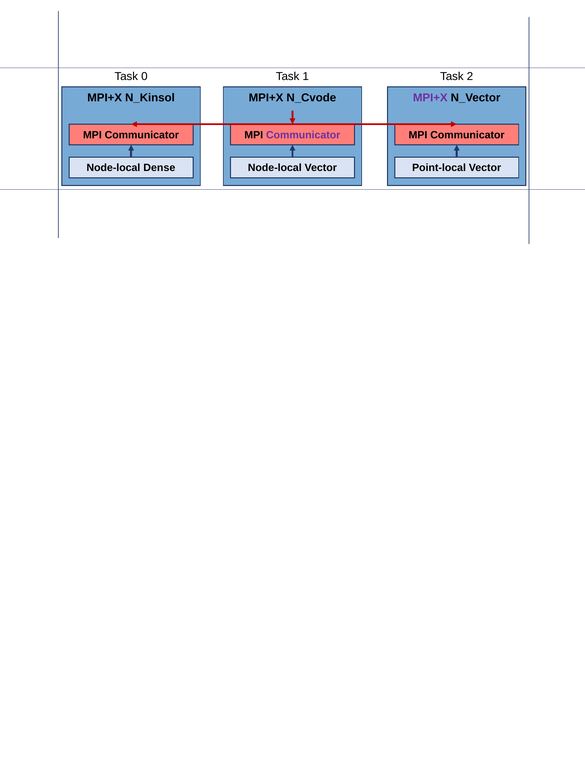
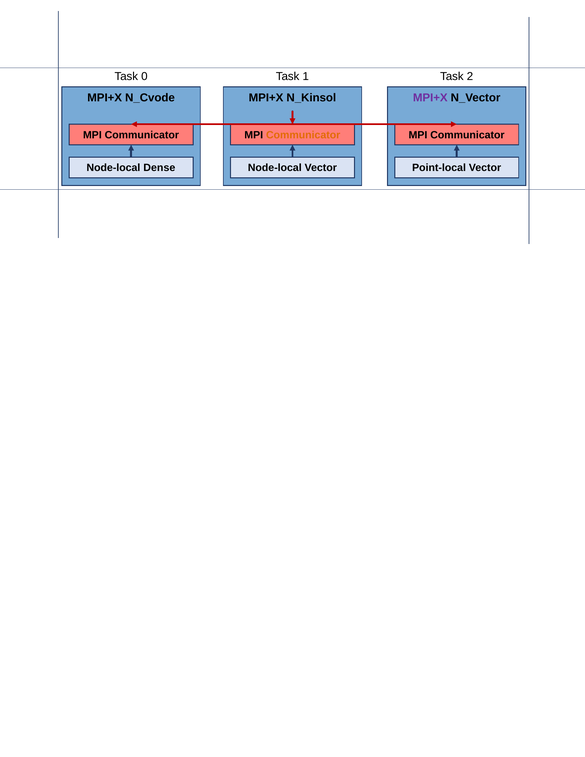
N_Kinsol: N_Kinsol -> N_Cvode
N_Cvode: N_Cvode -> N_Kinsol
Communicator at (303, 135) colour: purple -> orange
